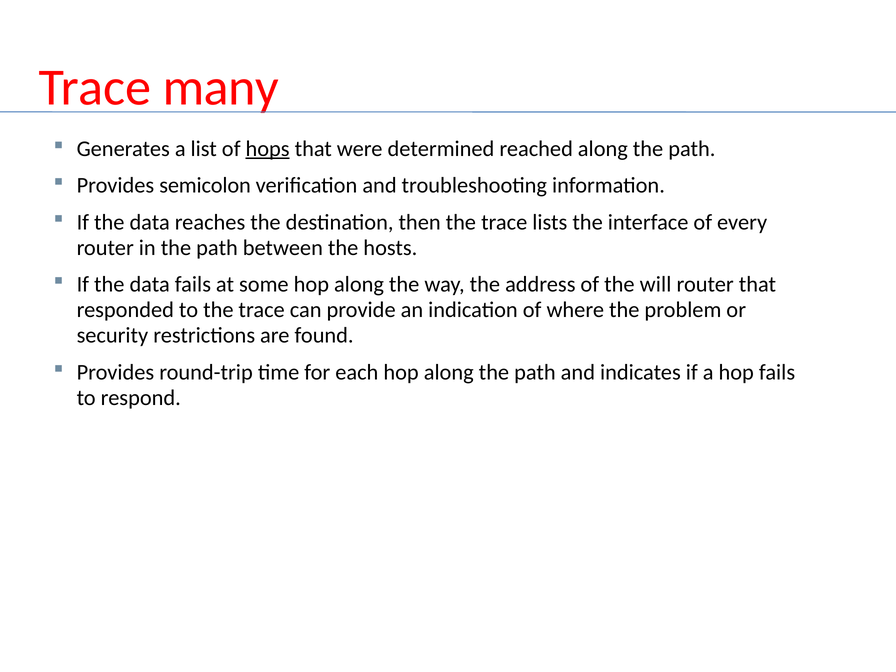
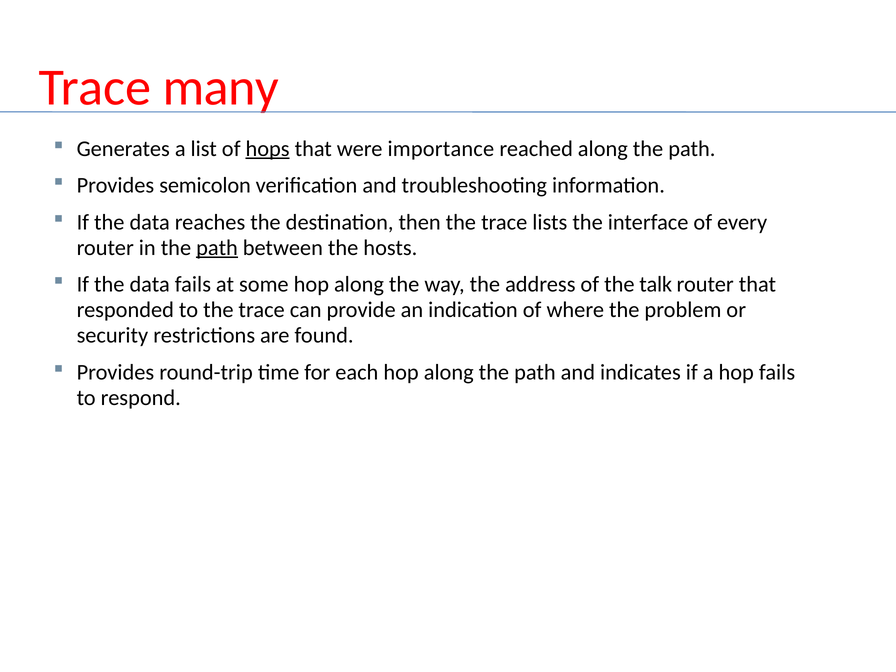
determined: determined -> importance
path at (217, 248) underline: none -> present
will: will -> talk
